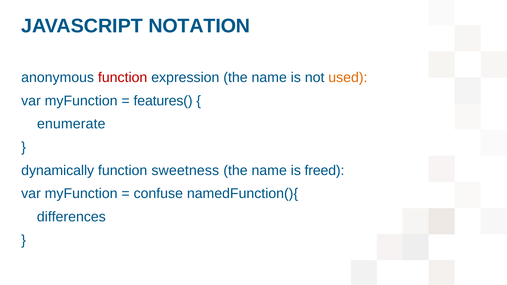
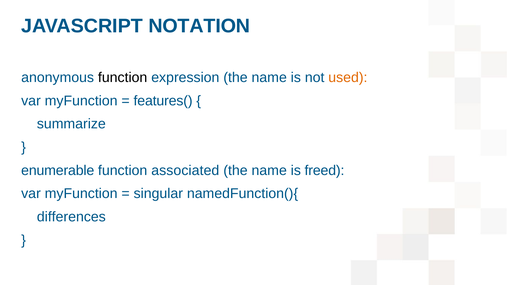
function at (123, 78) colour: red -> black
enumerate: enumerate -> summarize
dynamically: dynamically -> enumerable
sweetness: sweetness -> associated
confuse: confuse -> singular
